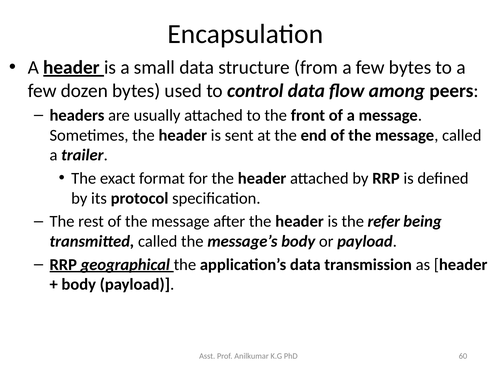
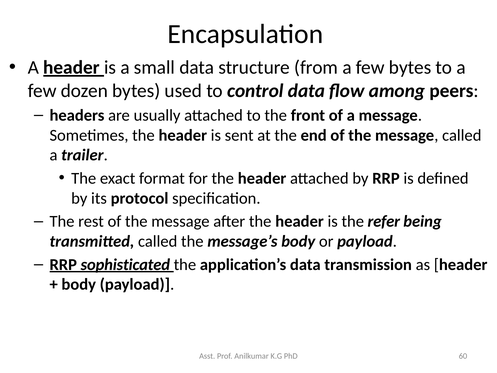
geographical: geographical -> sophisticated
